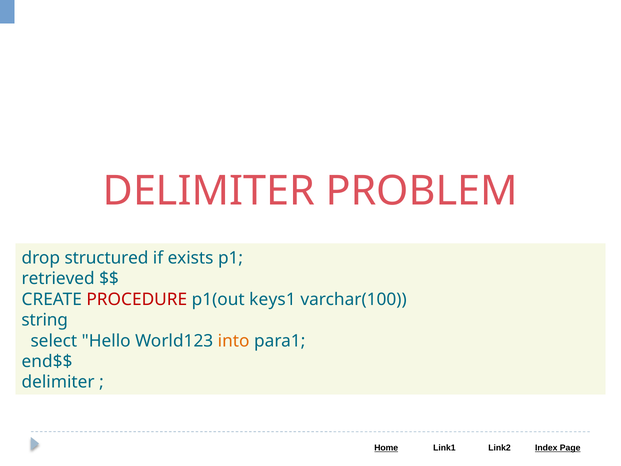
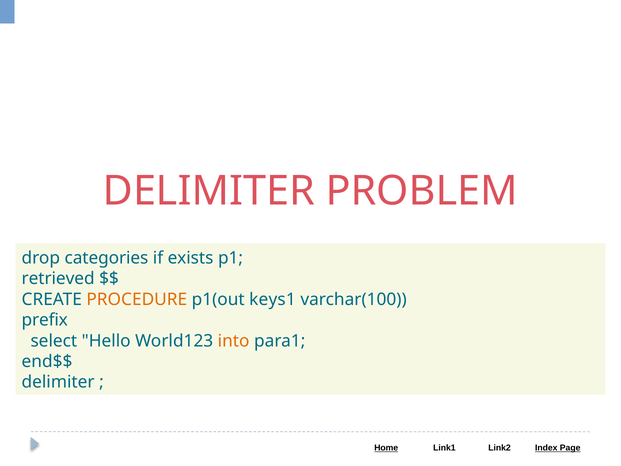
structured: structured -> categories
PROCEDURE colour: red -> orange
string: string -> prefix
